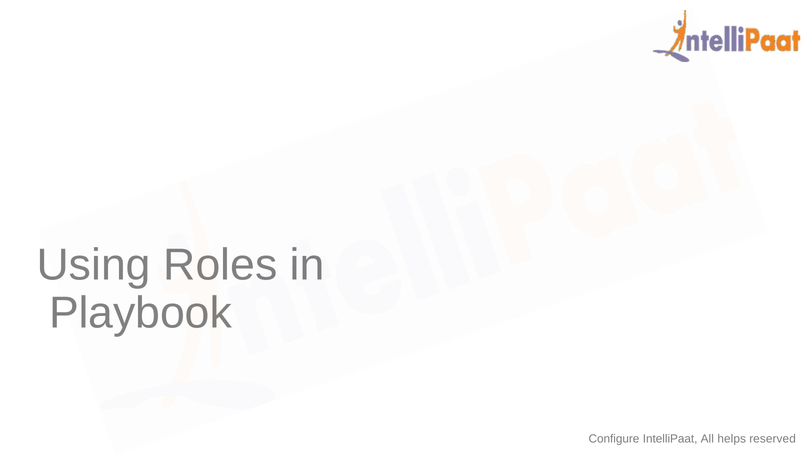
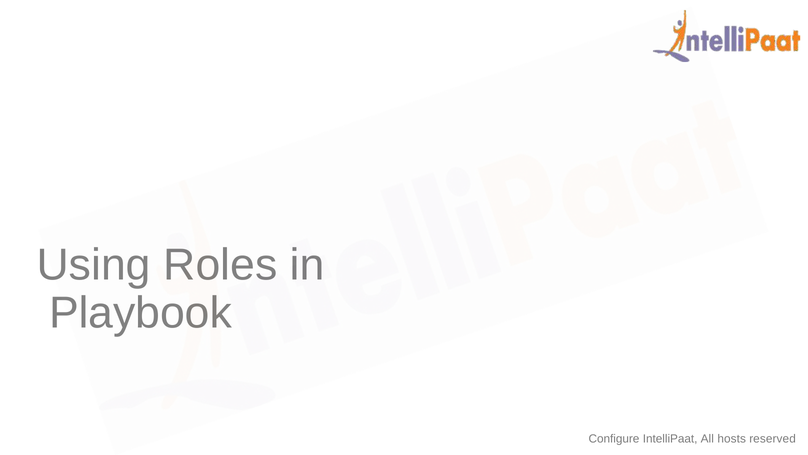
helps: helps -> hosts
